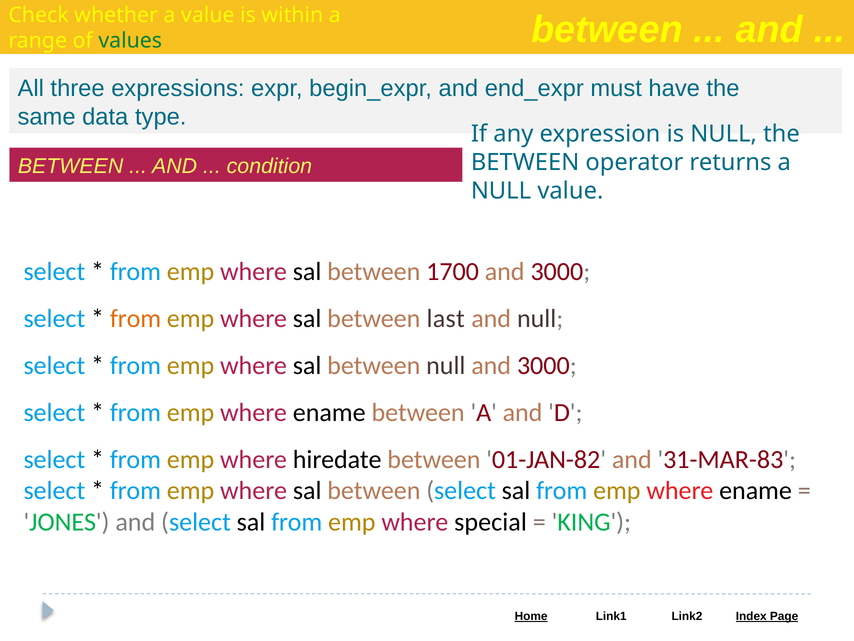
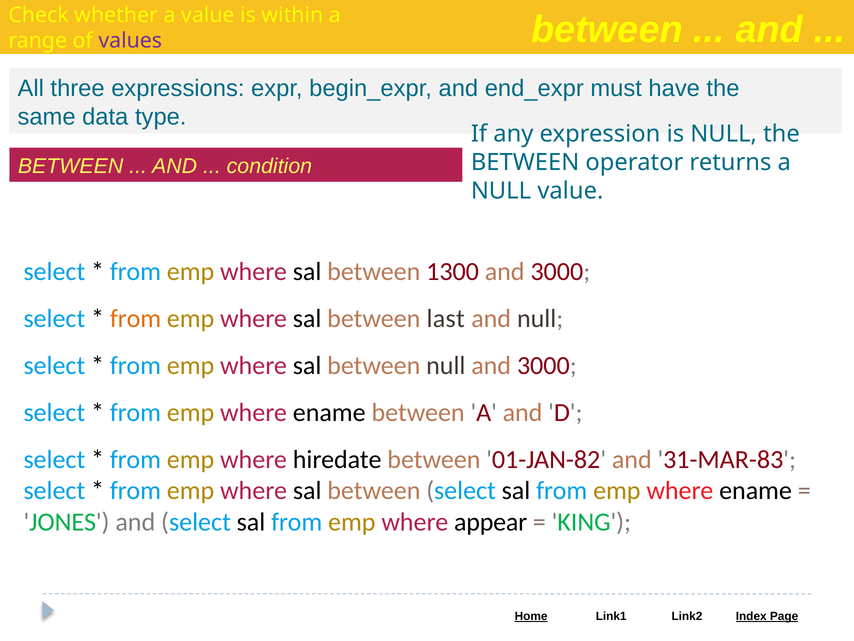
values colour: green -> purple
1700: 1700 -> 1300
special: special -> appear
